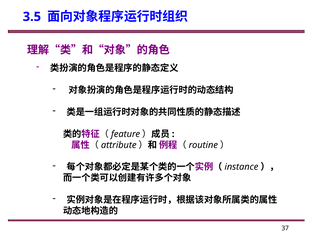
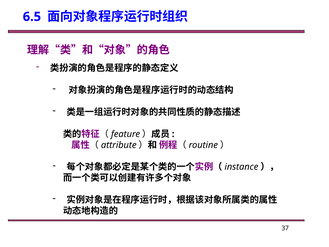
3.5: 3.5 -> 6.5
